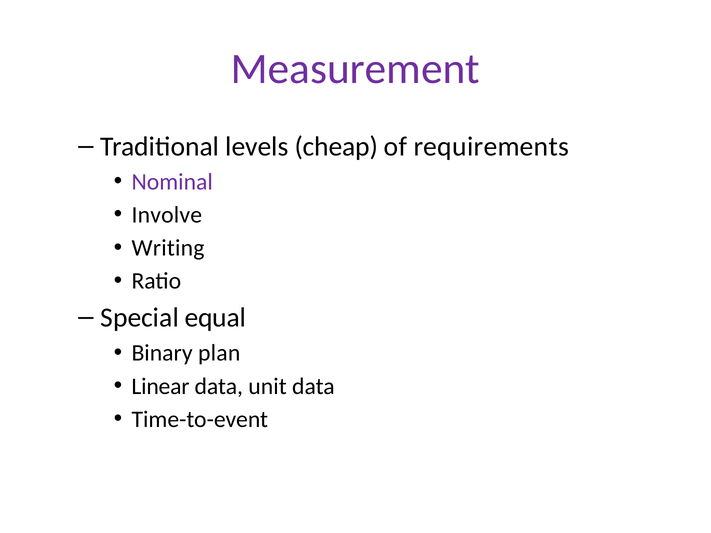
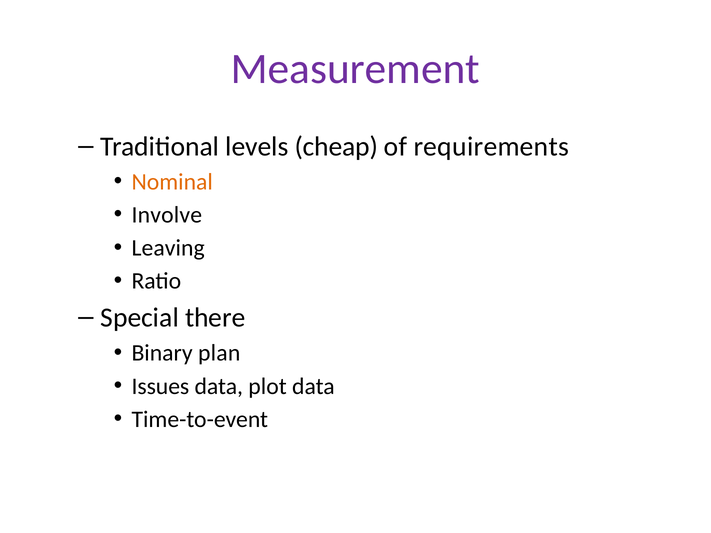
Nominal colour: purple -> orange
Writing: Writing -> Leaving
equal: equal -> there
Linear: Linear -> Issues
unit: unit -> plot
